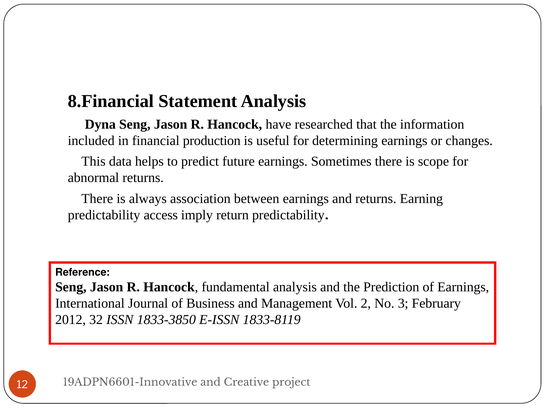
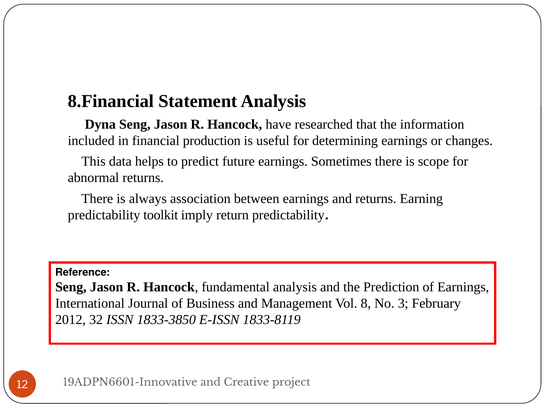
access: access -> toolkit
2: 2 -> 8
